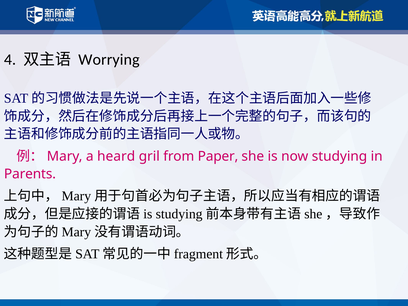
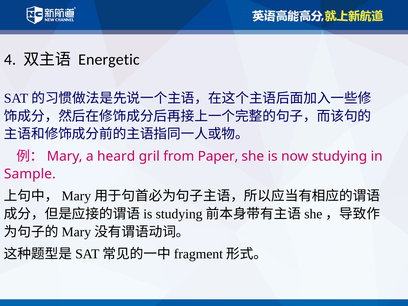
Worrying: Worrying -> Energetic
Parents: Parents -> Sample
